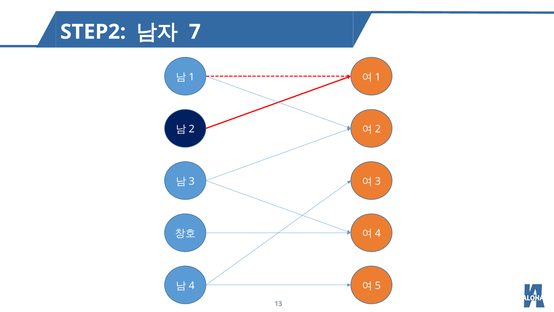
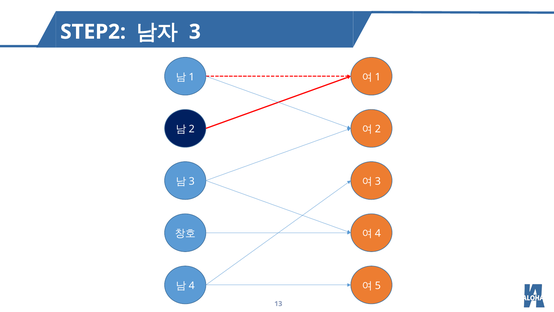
7: 7 -> 3
